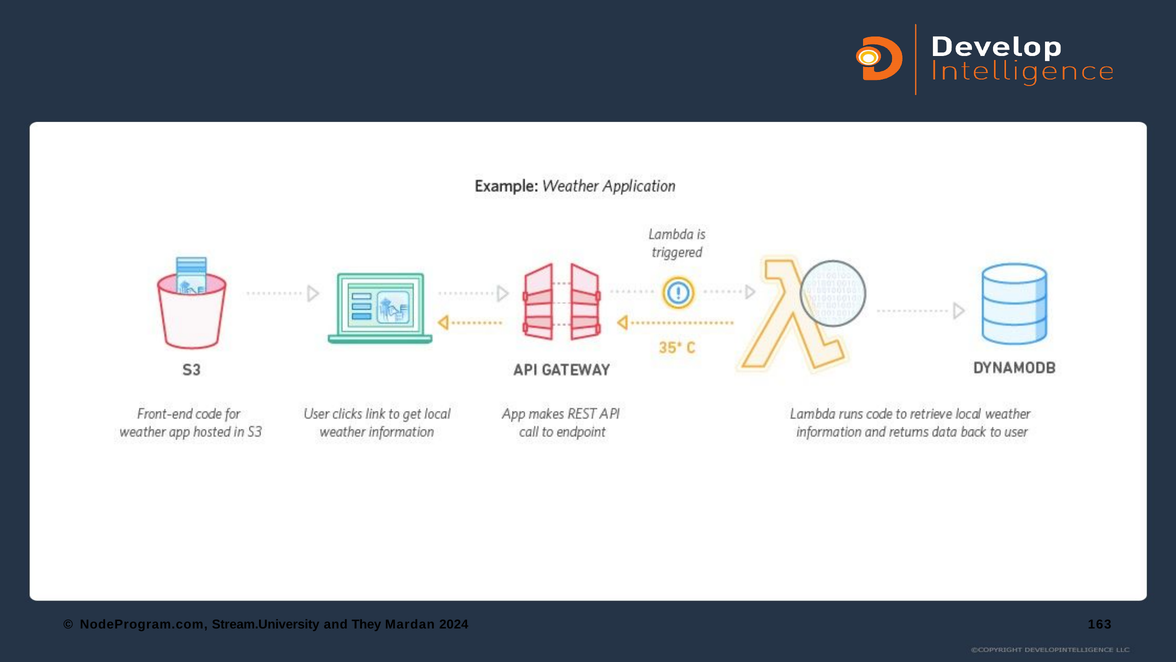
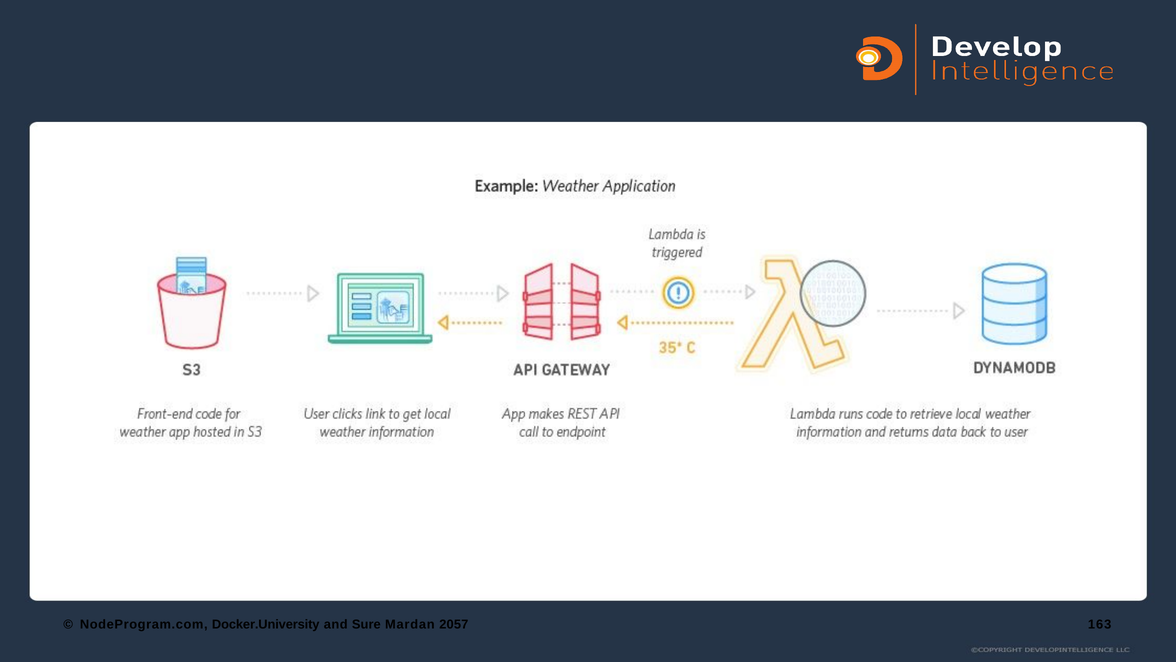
Stream.University: Stream.University -> Docker.University
They: They -> Sure
2024: 2024 -> 2057
